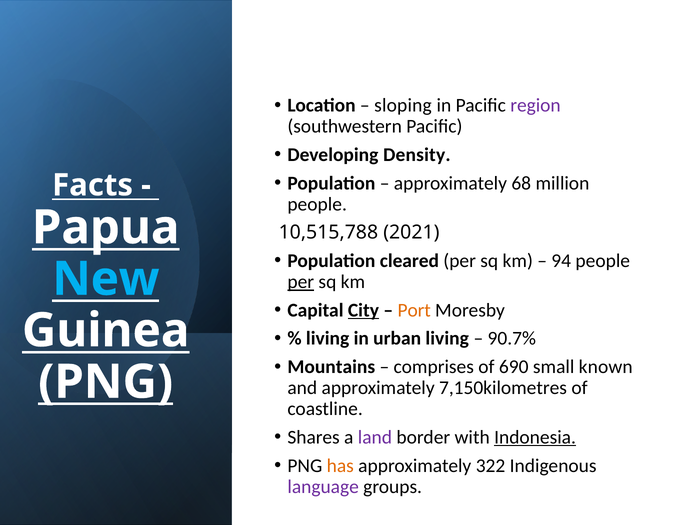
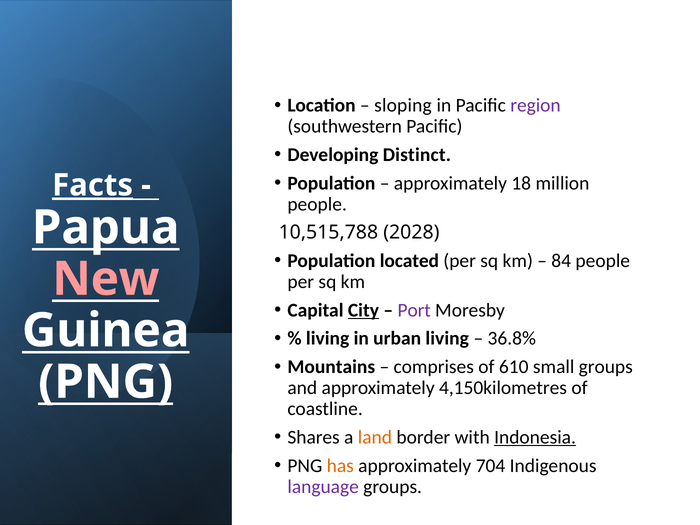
Density: Density -> Distinct
68: 68 -> 18
Facts underline: none -> present
2021: 2021 -> 2028
cleared: cleared -> located
94: 94 -> 84
New colour: light blue -> pink
per at (301, 282) underline: present -> none
Port colour: orange -> purple
90.7%: 90.7% -> 36.8%
690: 690 -> 610
small known: known -> groups
7,150kilometres: 7,150kilometres -> 4,150kilometres
land colour: purple -> orange
322: 322 -> 704
